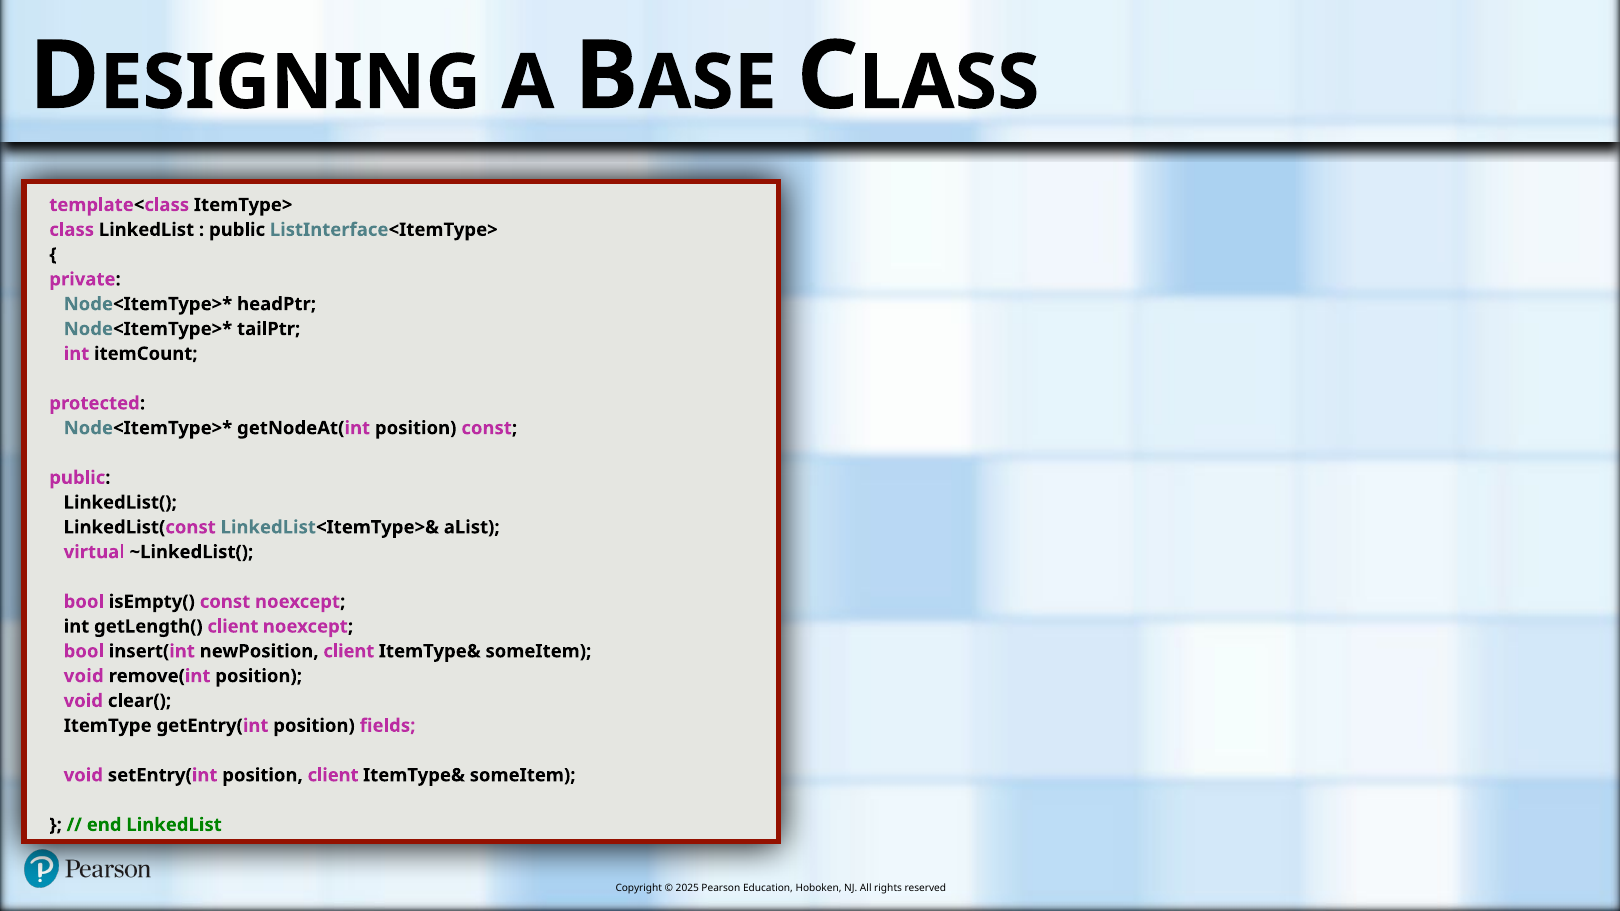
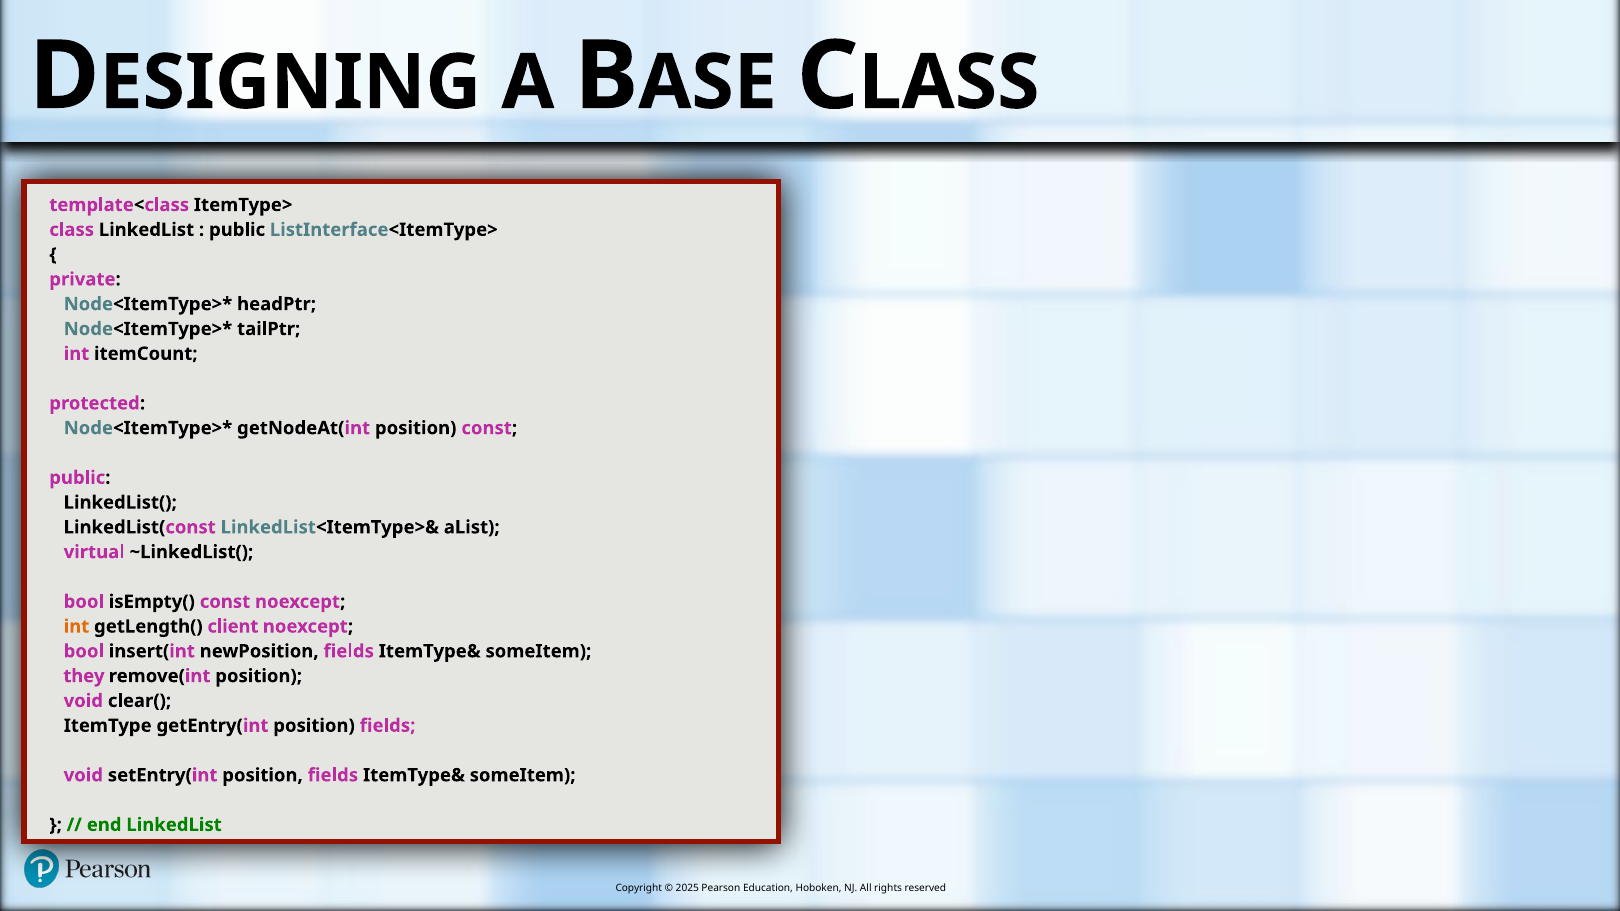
int at (76, 627) colour: black -> orange
newPosition client: client -> fields
void at (84, 676): void -> they
setEntry(int position client: client -> fields
